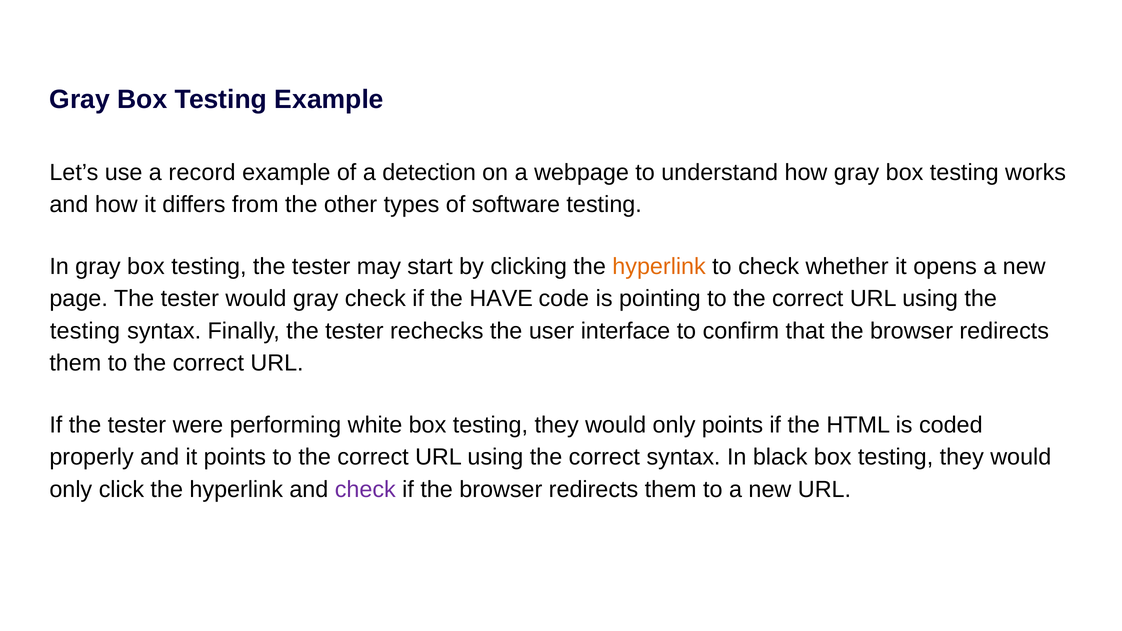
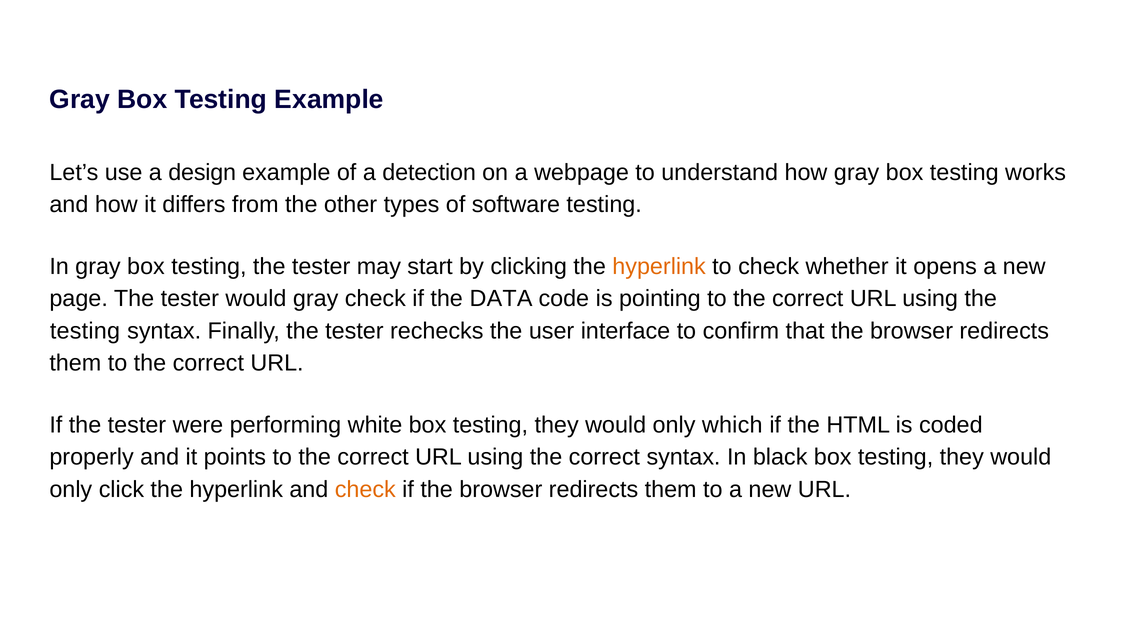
record: record -> design
HAVE: HAVE -> DATA
only points: points -> which
check at (365, 490) colour: purple -> orange
